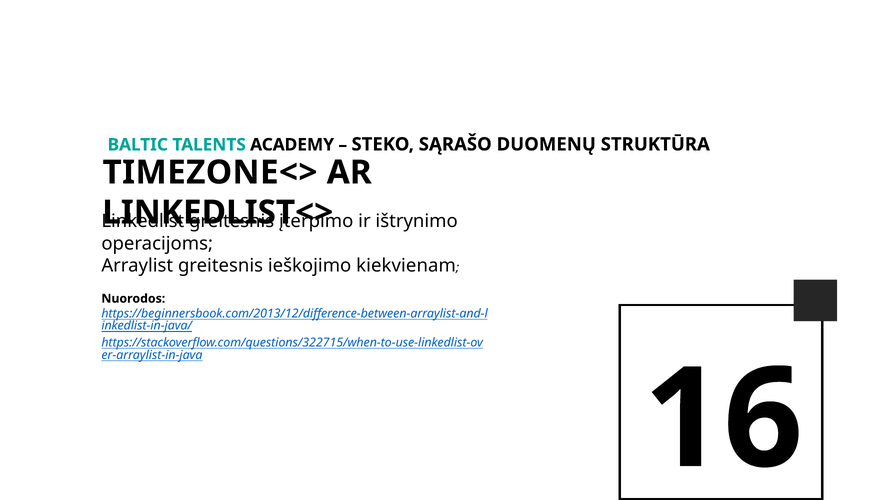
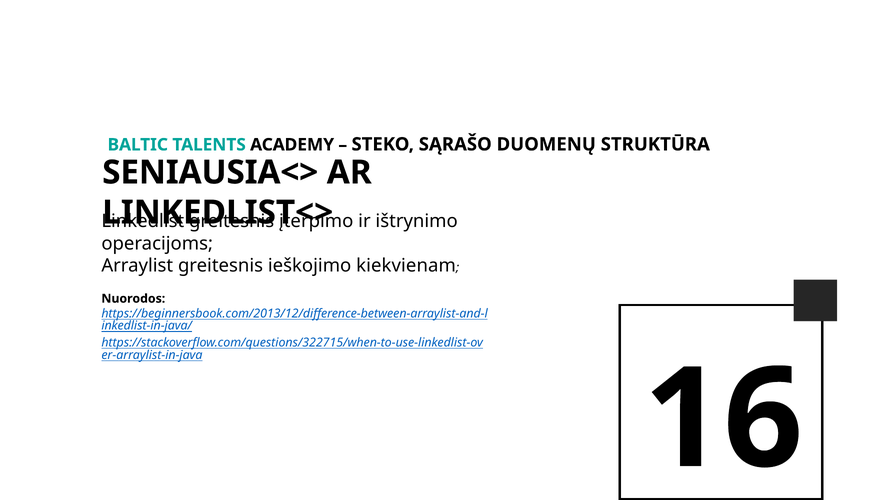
TIMEZONE<>: TIMEZONE<> -> SENIAUSIA<>
